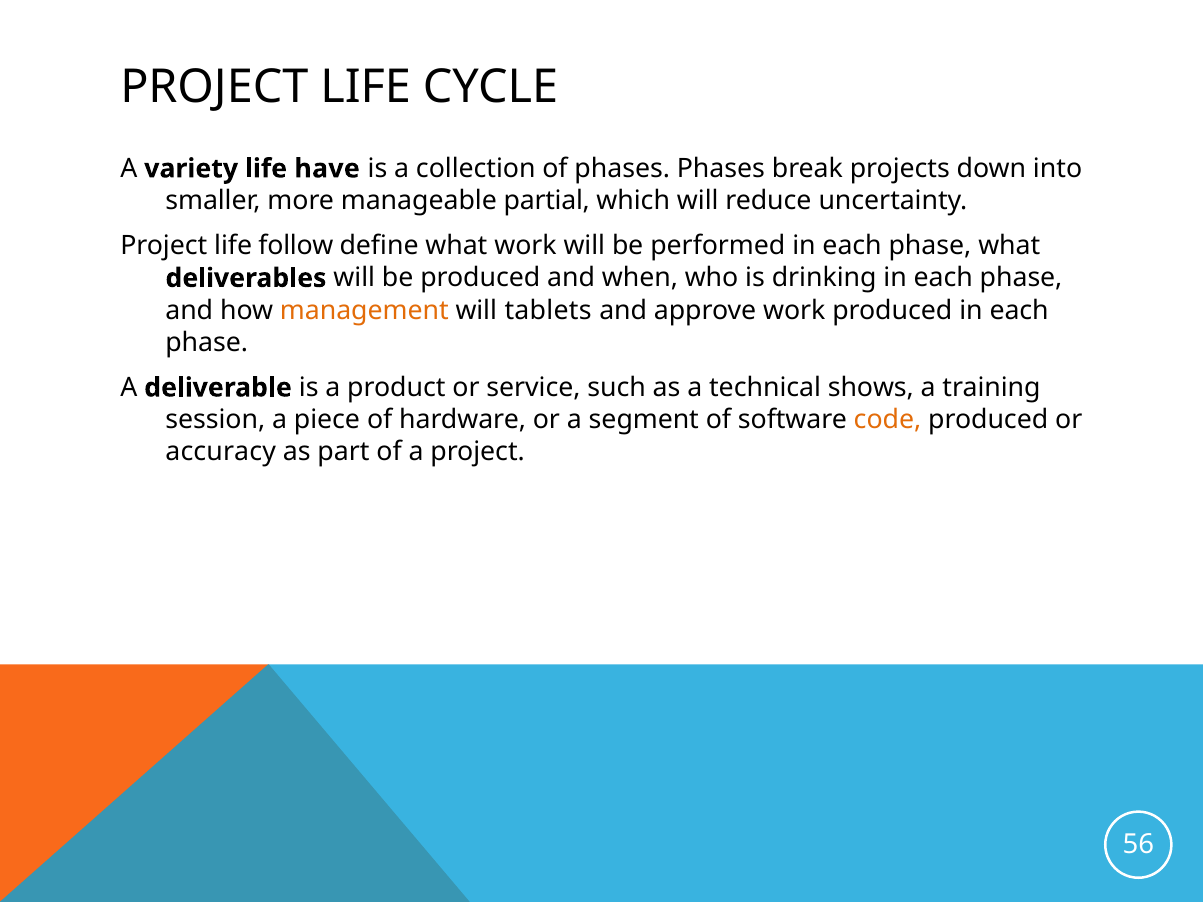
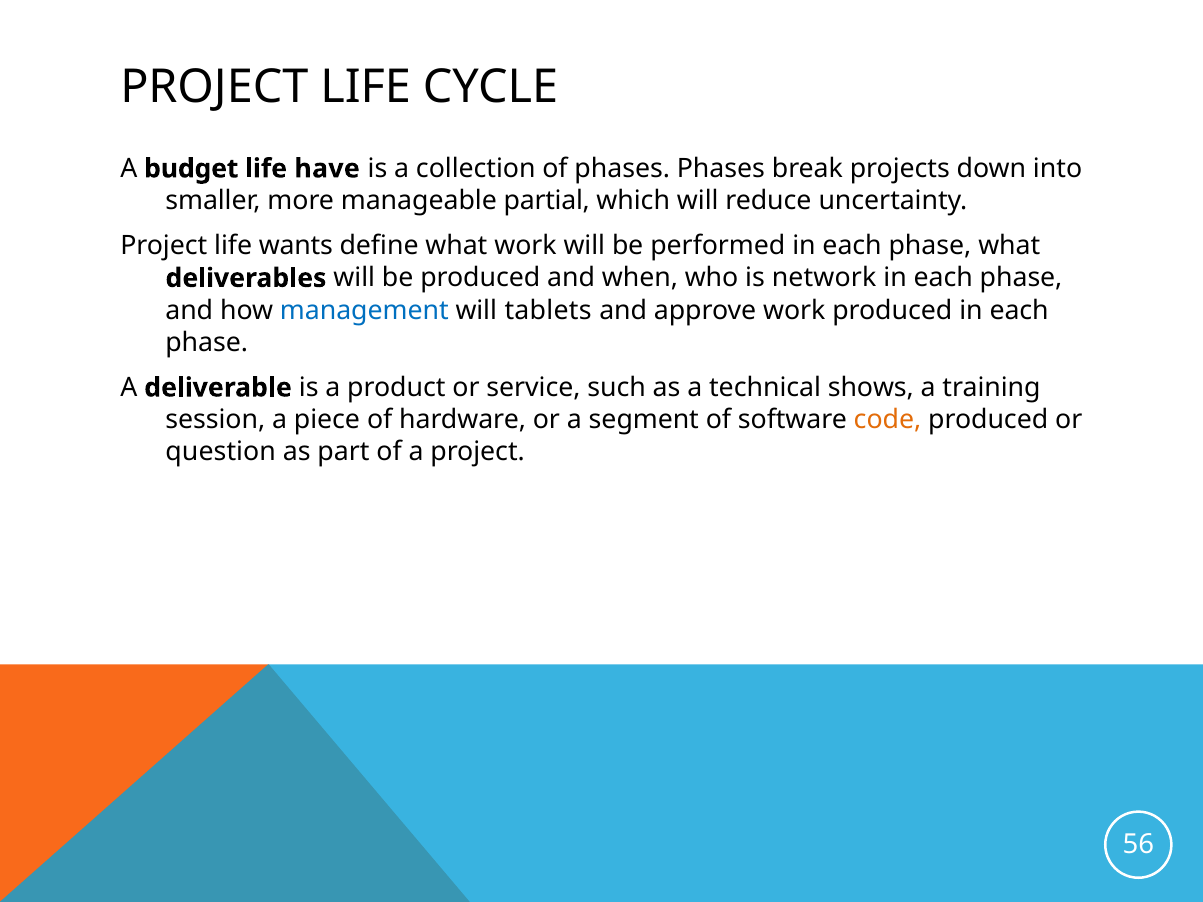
variety: variety -> budget
follow: follow -> wants
drinking: drinking -> network
management colour: orange -> blue
accuracy: accuracy -> question
